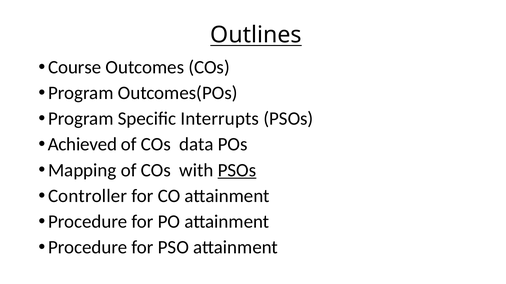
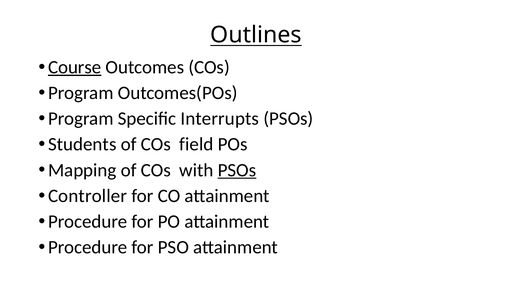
Course underline: none -> present
Achieved: Achieved -> Students
data: data -> field
